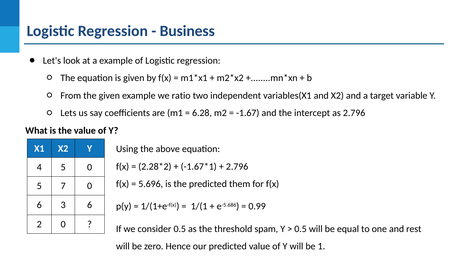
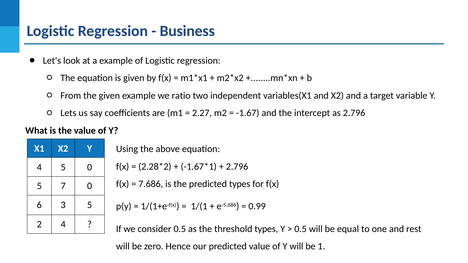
6.28: 6.28 -> 2.27
5.696: 5.696 -> 7.686
predicted them: them -> types
3 6: 6 -> 5
2 0: 0 -> 4
threshold spam: spam -> types
